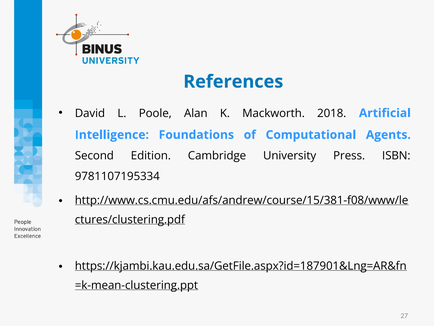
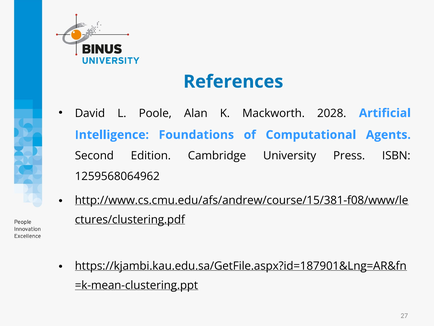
2018: 2018 -> 2028
9781107195334: 9781107195334 -> 1259568064962
